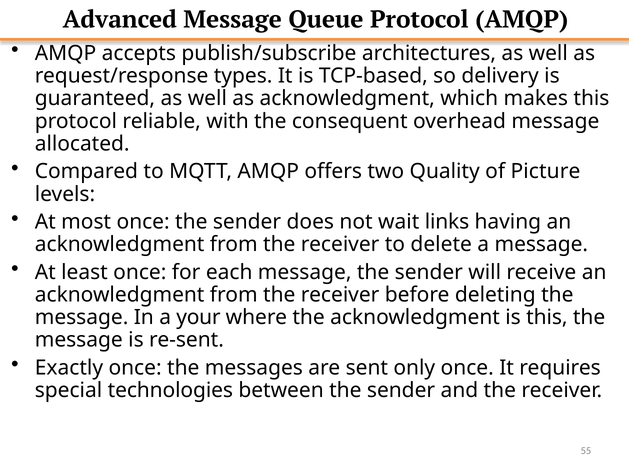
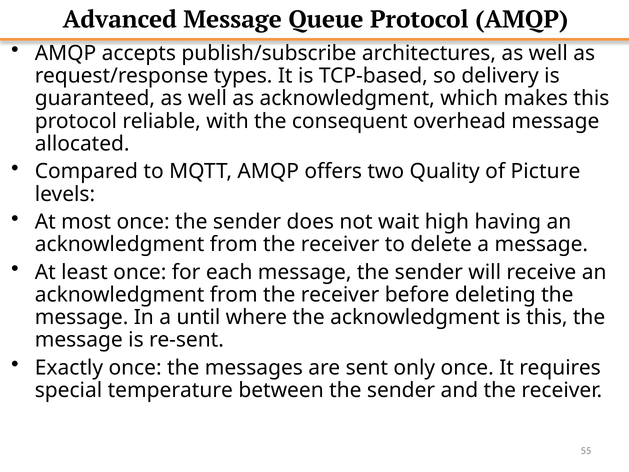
links: links -> high
your: your -> until
technologies: technologies -> temperature
